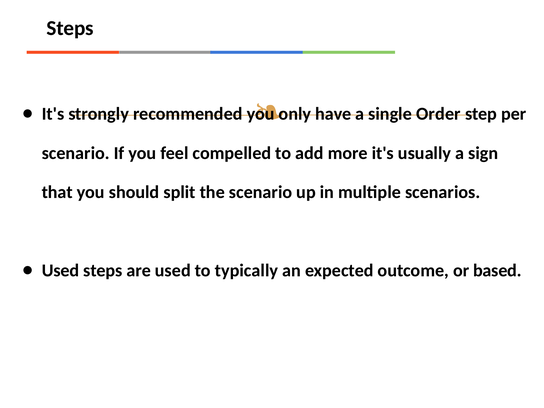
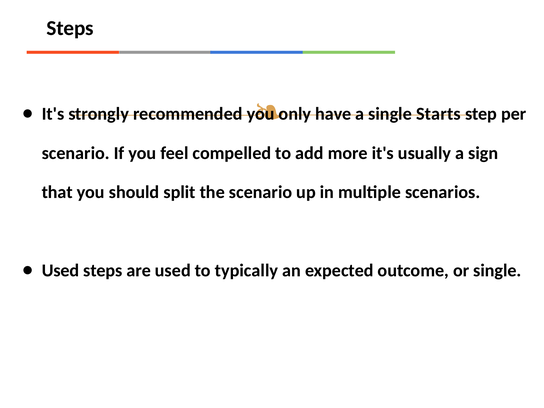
Order: Order -> Starts
or based: based -> single
